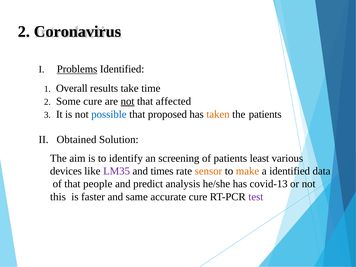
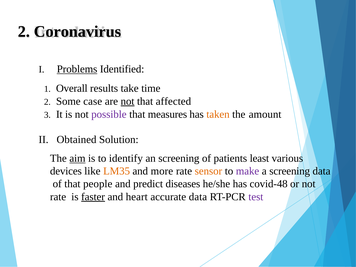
Some cure: cure -> case
possible colour: blue -> purple
proposed: proposed -> measures
the patients: patients -> amount
aim underline: none -> present
LM35 colour: purple -> orange
times: times -> more
make colour: orange -> purple
a identified: identified -> screening
analysis: analysis -> diseases
covid-13: covid-13 -> covid-48
this at (58, 197): this -> rate
faster underline: none -> present
same: same -> heart
accurate cure: cure -> data
